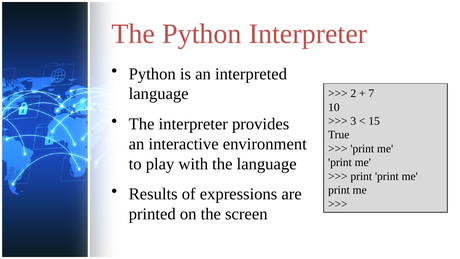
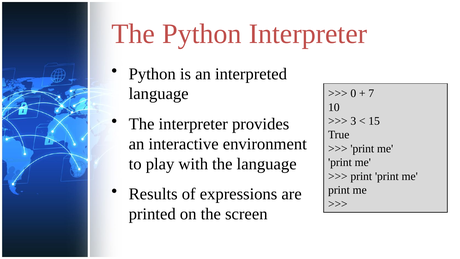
2: 2 -> 0
